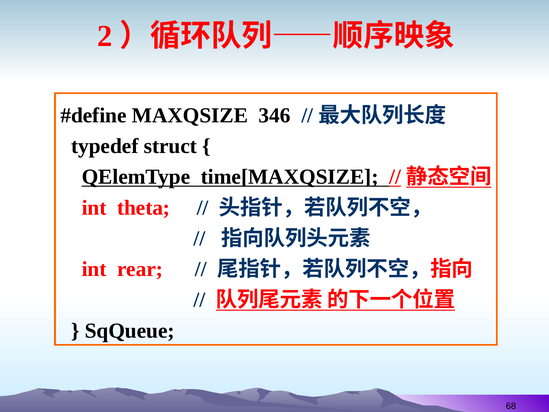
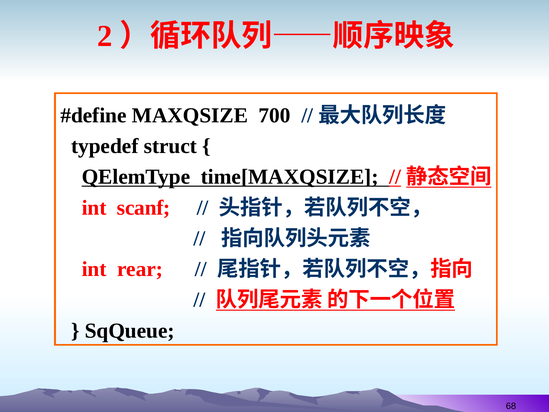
346: 346 -> 700
theta: theta -> scanf
